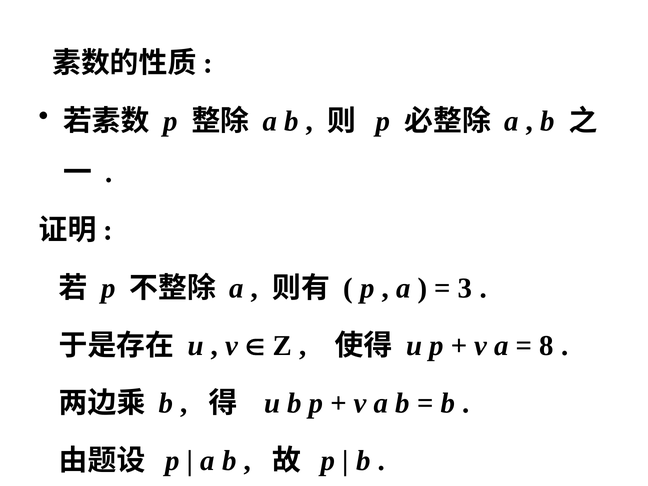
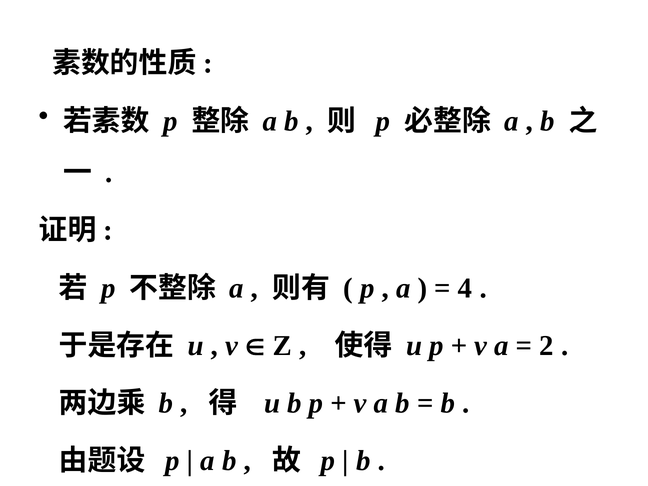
3: 3 -> 4
8: 8 -> 2
